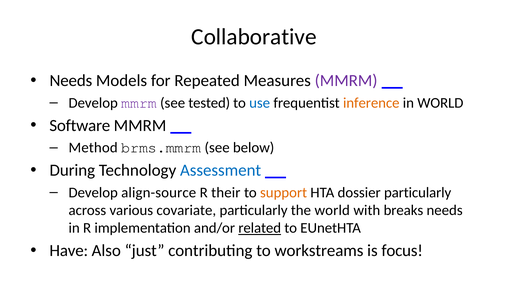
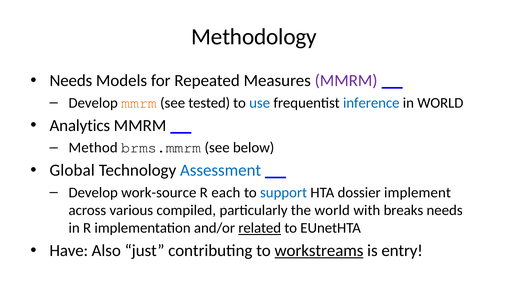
Collaborative: Collaborative -> Methodology
mmrm at (139, 103) colour: purple -> orange
inference colour: orange -> blue
Software: Software -> Analytics
During: During -> Global
align-source: align-source -> work-source
their: their -> each
support colour: orange -> blue
dossier particularly: particularly -> implement
covariate: covariate -> compiled
workstreams underline: none -> present
focus: focus -> entry
